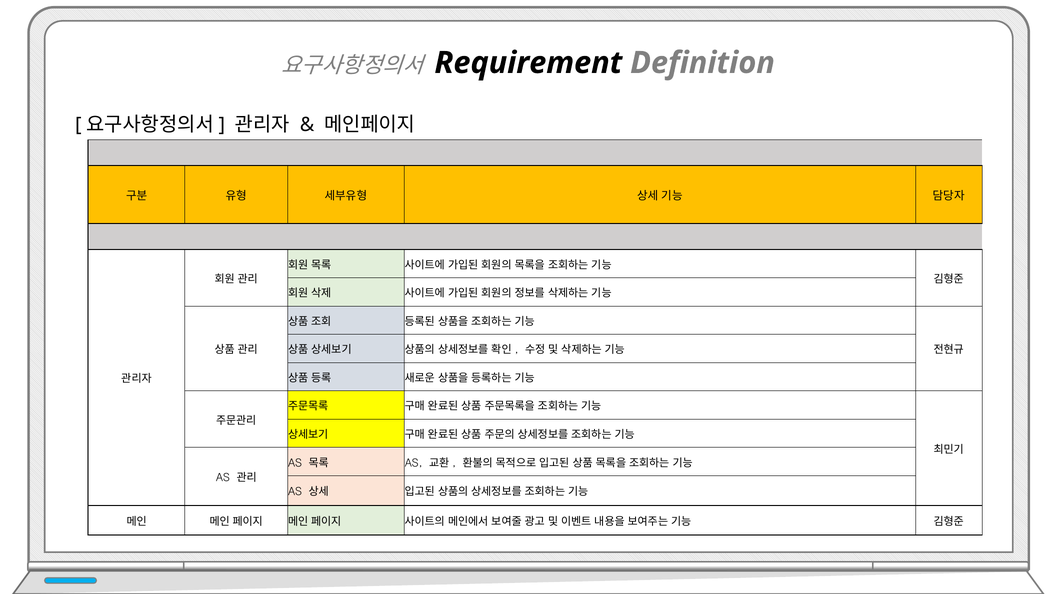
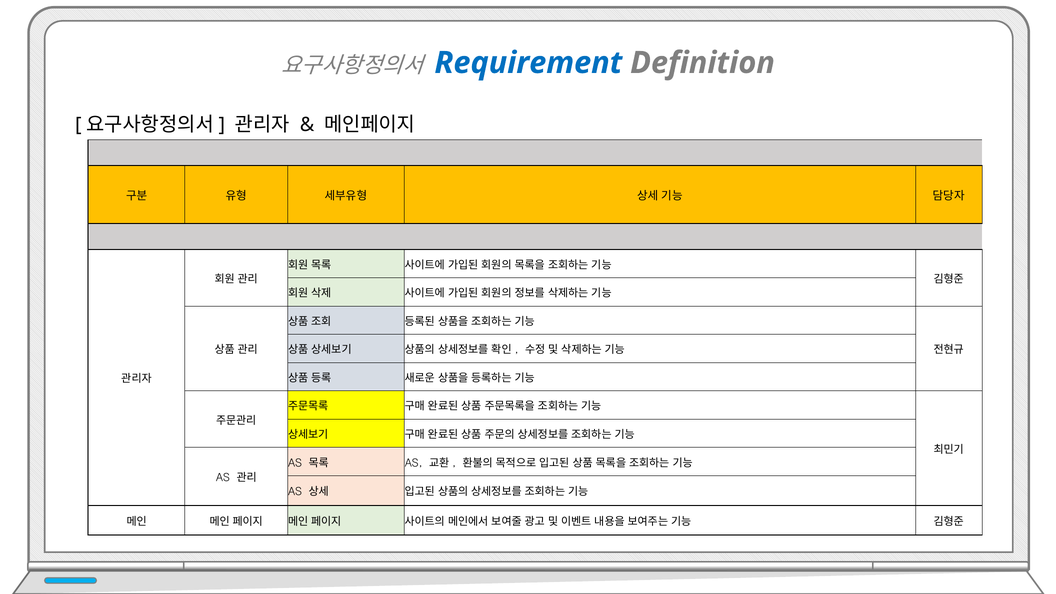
Requirement colour: black -> blue
